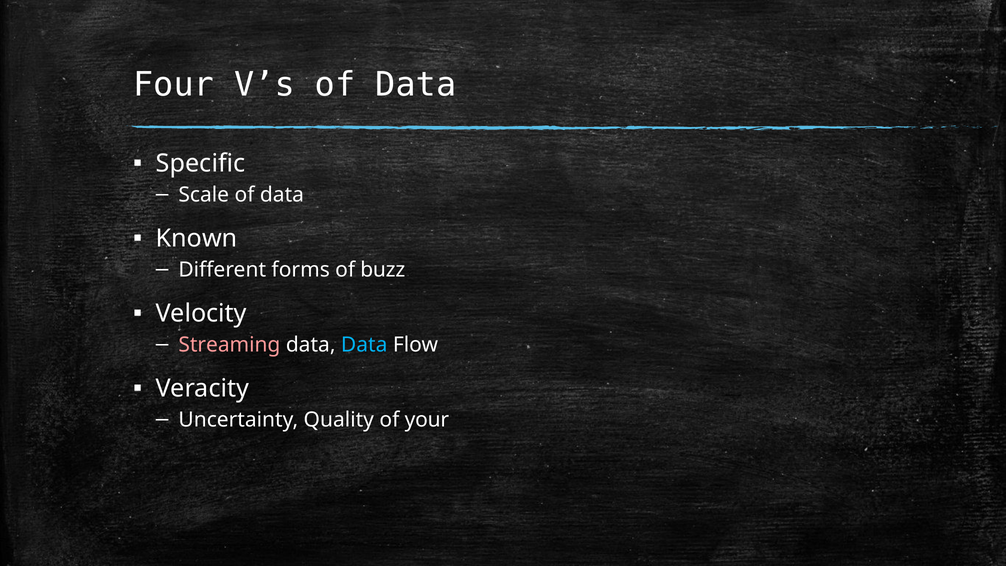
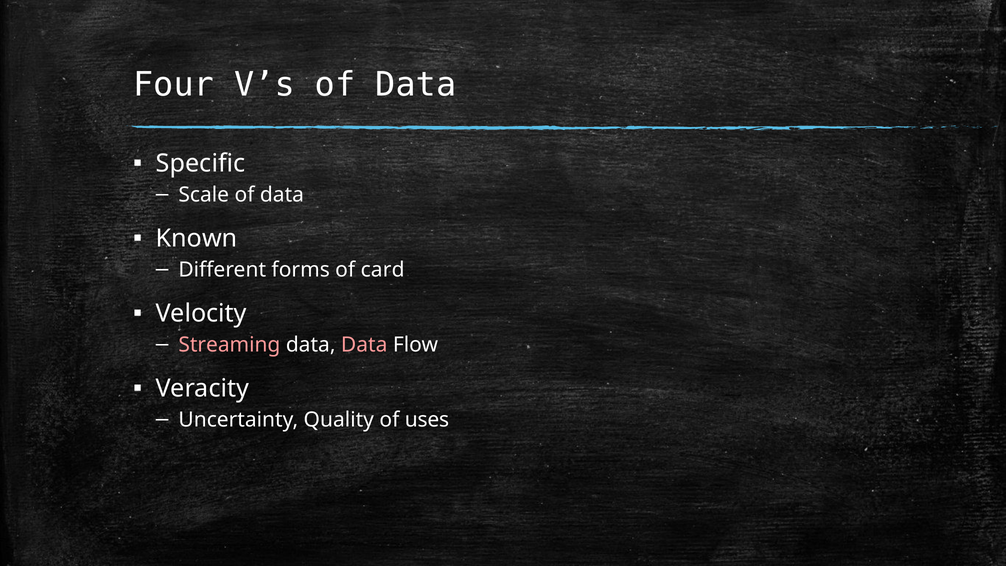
buzz: buzz -> card
Data at (364, 345) colour: light blue -> pink
your: your -> uses
